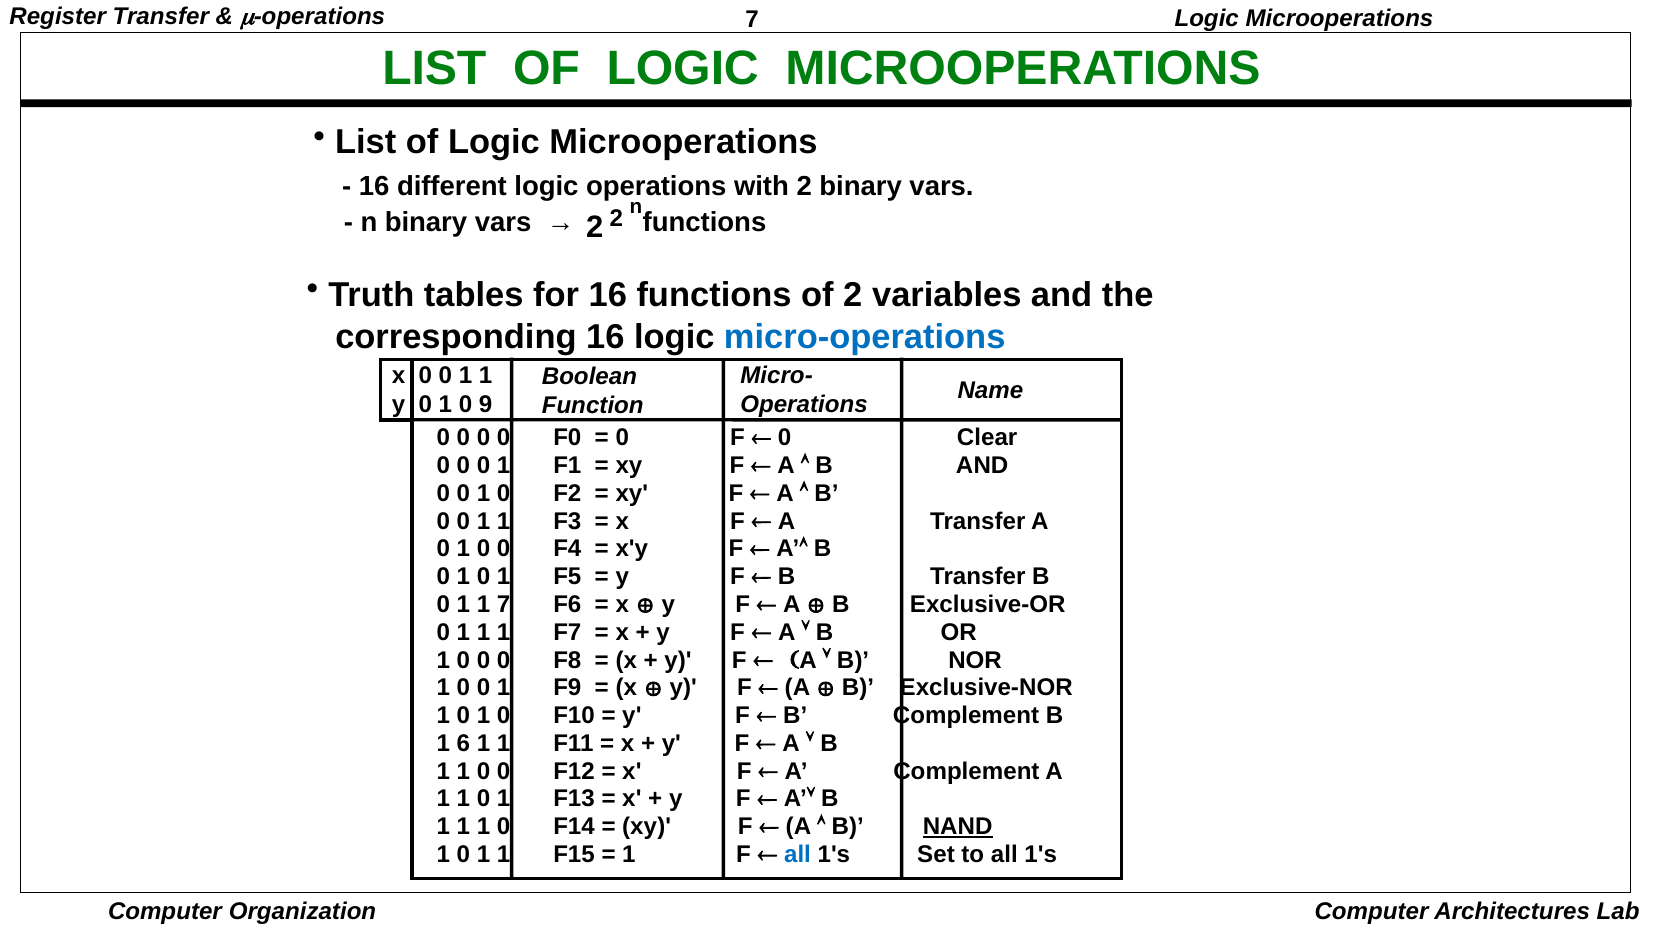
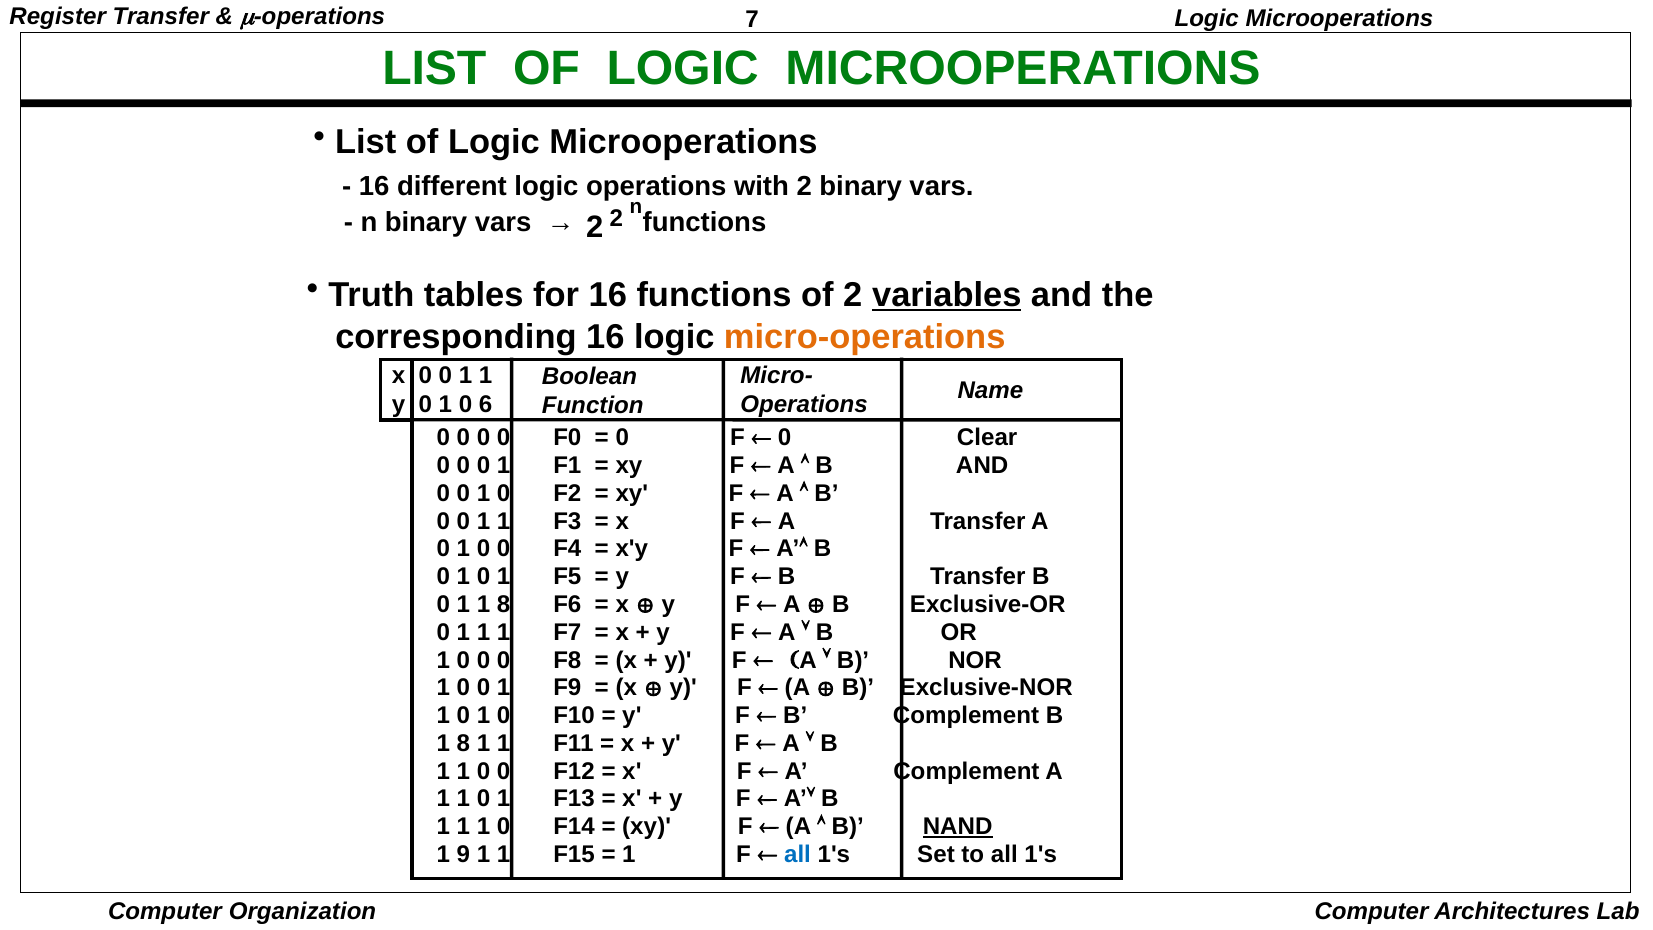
variables underline: none -> present
micro-operations colour: blue -> orange
9: 9 -> 6
1 1 7: 7 -> 8
6 at (463, 743): 6 -> 8
0 at (463, 854): 0 -> 9
